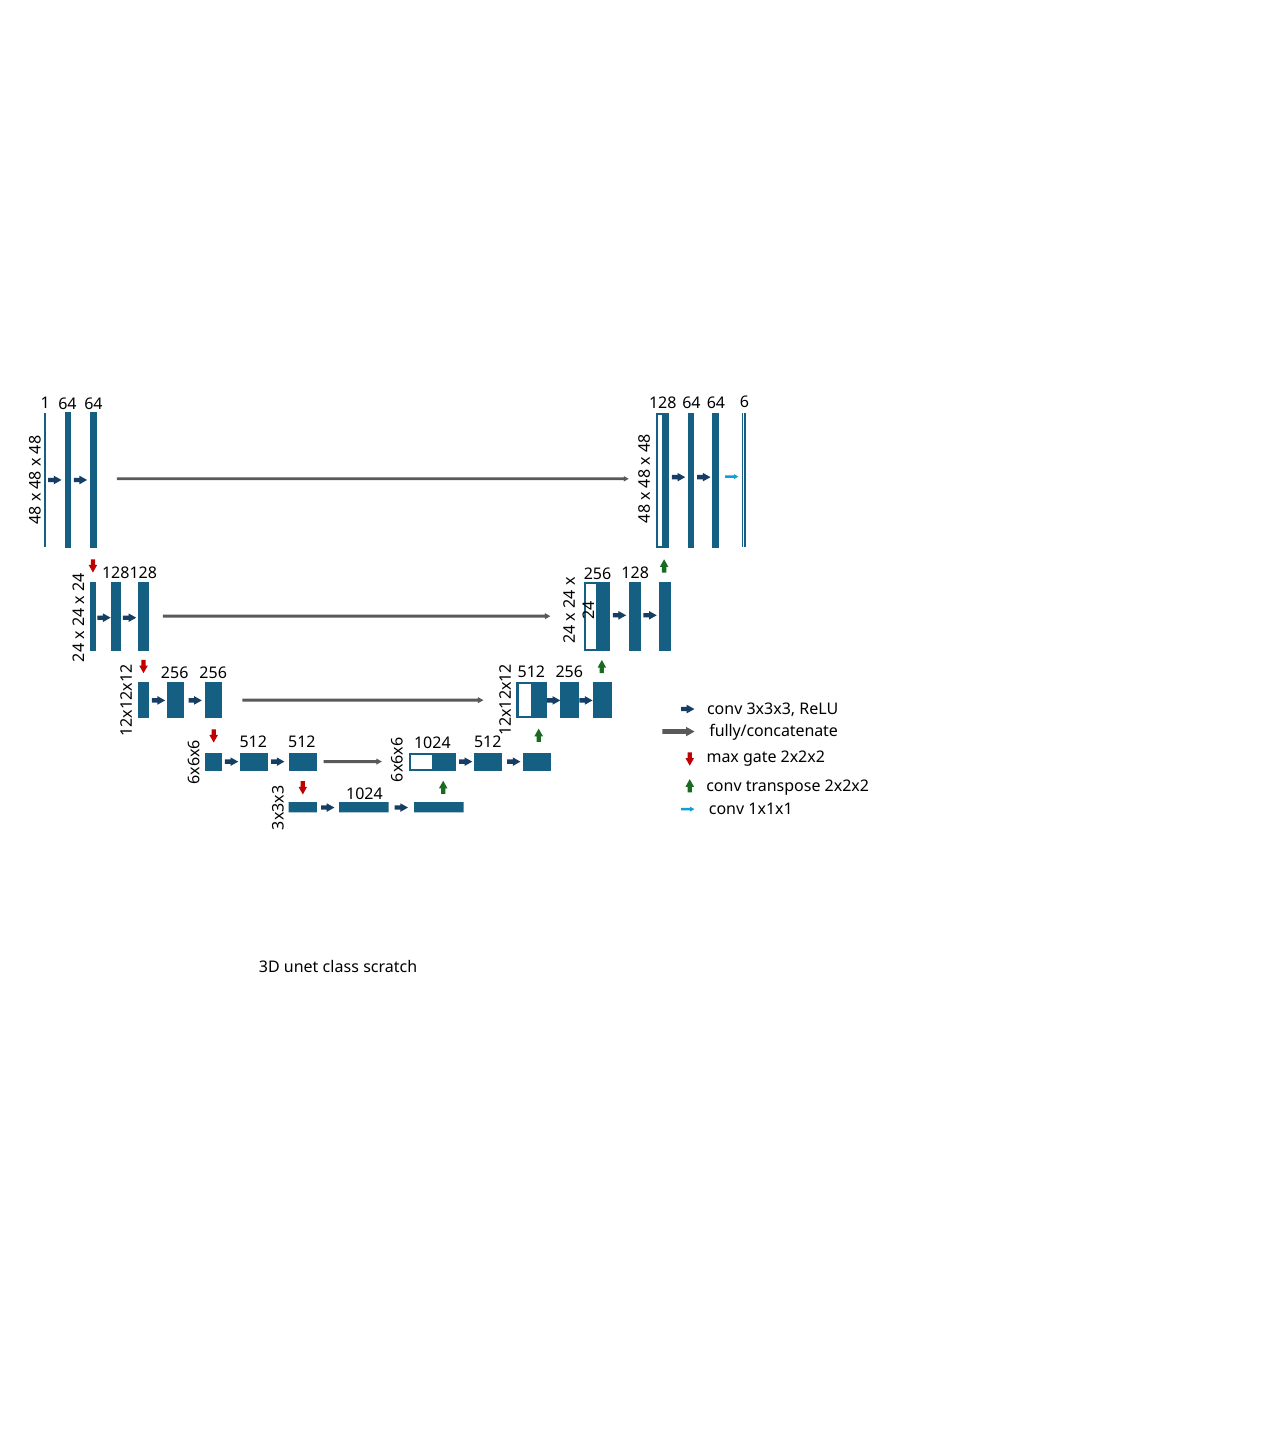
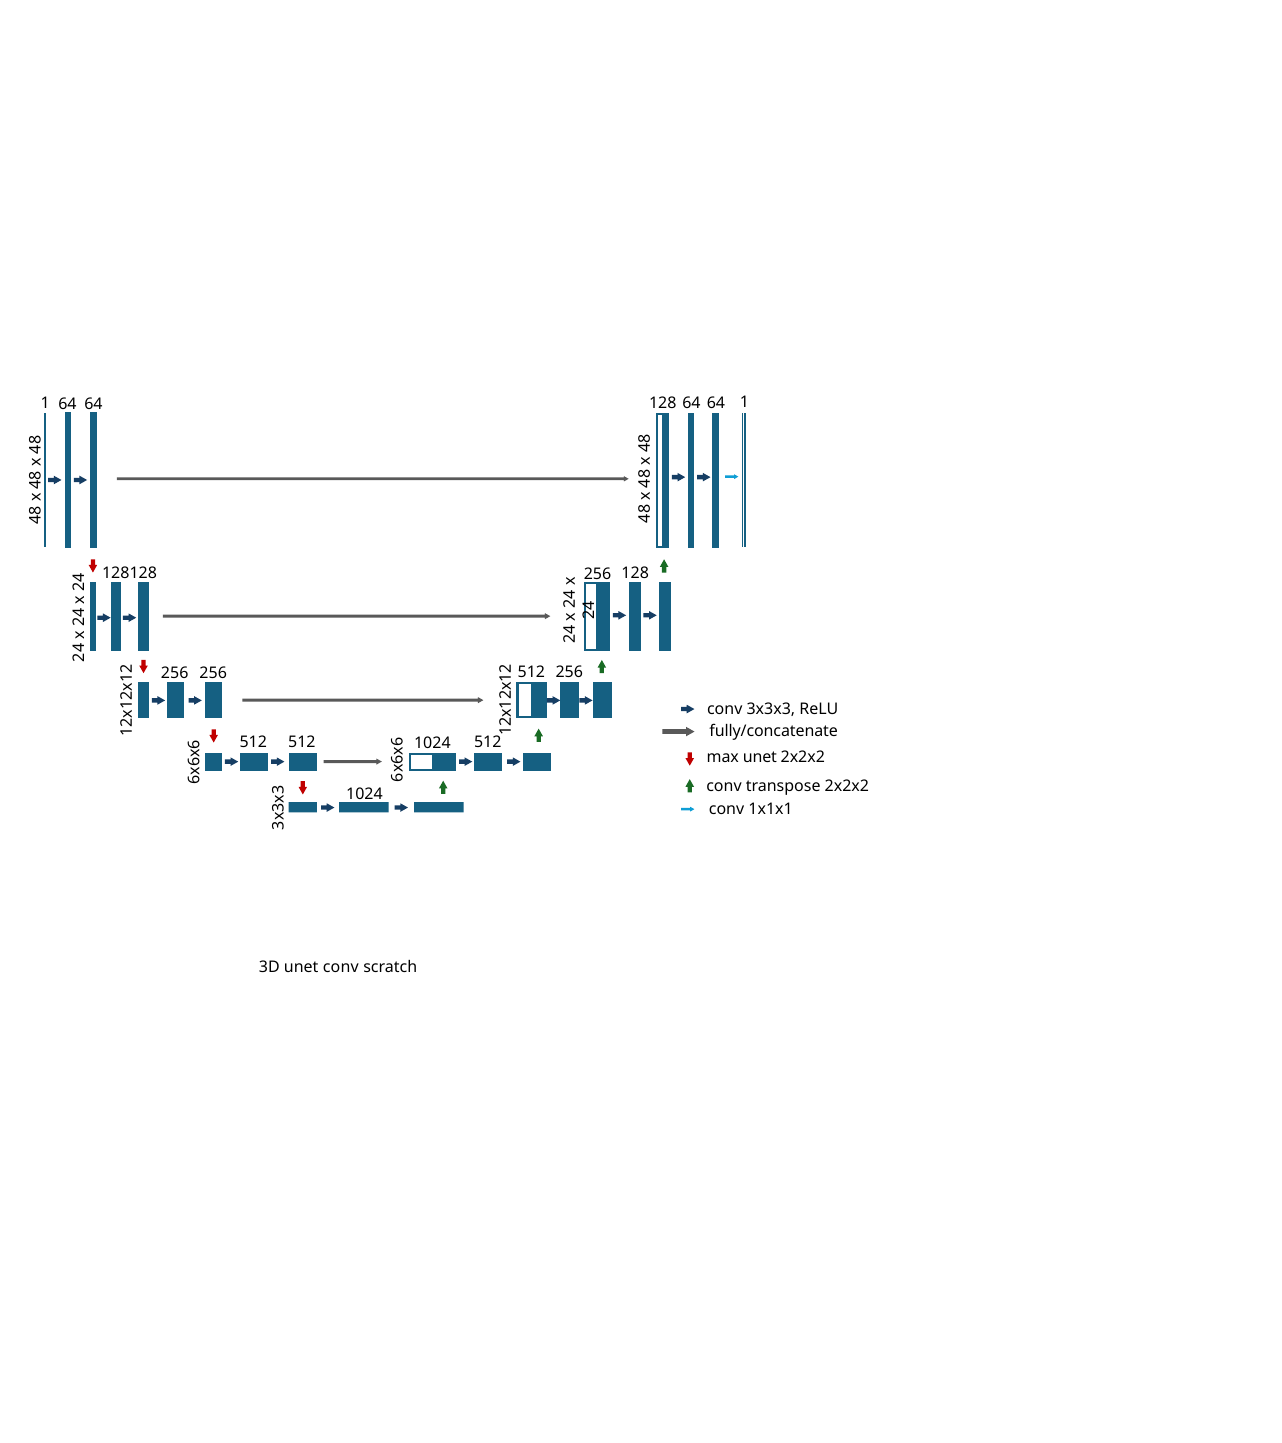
64 6: 6 -> 1
max gate: gate -> unet
unet class: class -> conv
